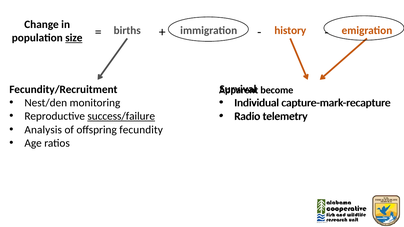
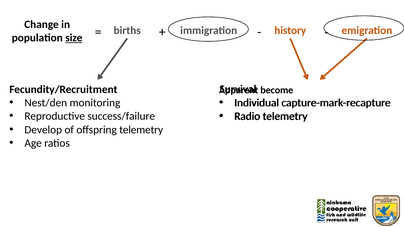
success/failure underline: present -> none
Analysis: Analysis -> Develop
offspring fecundity: fecundity -> telemetry
